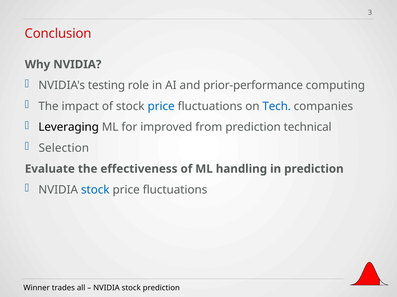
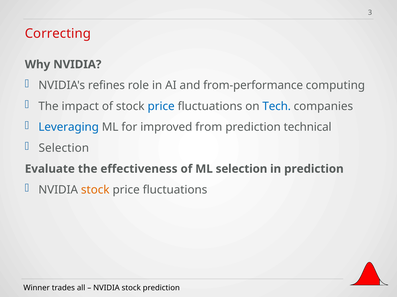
Conclusion: Conclusion -> Correcting
testing: testing -> refines
prior-performance: prior-performance -> from-performance
Leveraging colour: black -> blue
ML handling: handling -> selection
stock at (95, 190) colour: blue -> orange
